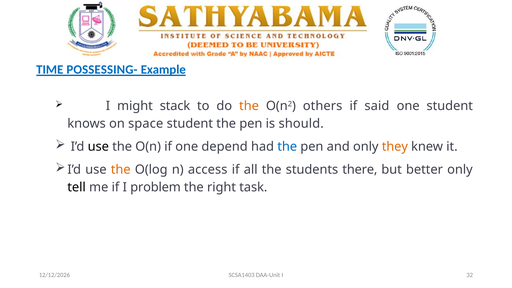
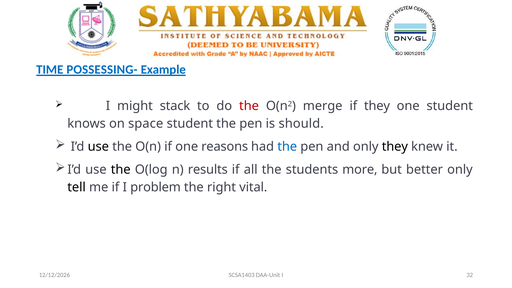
the at (249, 106) colour: orange -> red
others: others -> merge
if said: said -> they
depend: depend -> reasons
they at (395, 147) colour: orange -> black
the at (121, 170) colour: orange -> black
access: access -> results
there: there -> more
task: task -> vital
